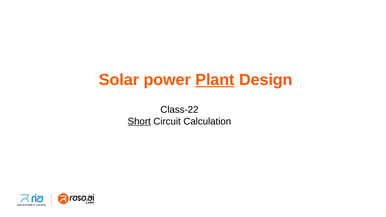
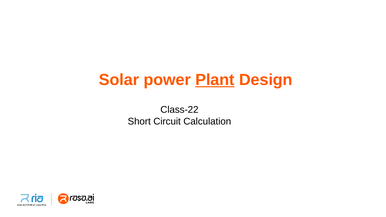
Short underline: present -> none
